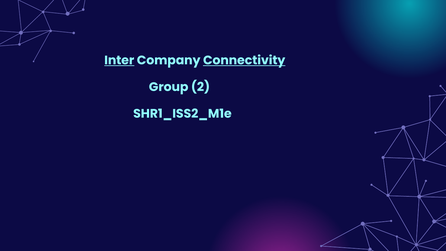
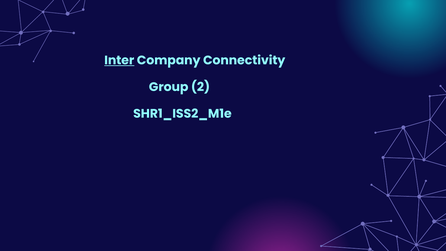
Connectivity underline: present -> none
